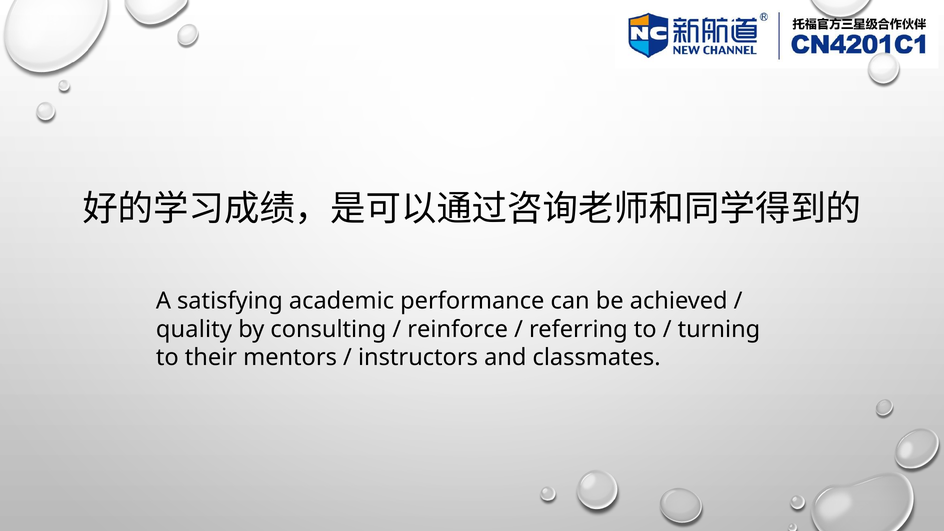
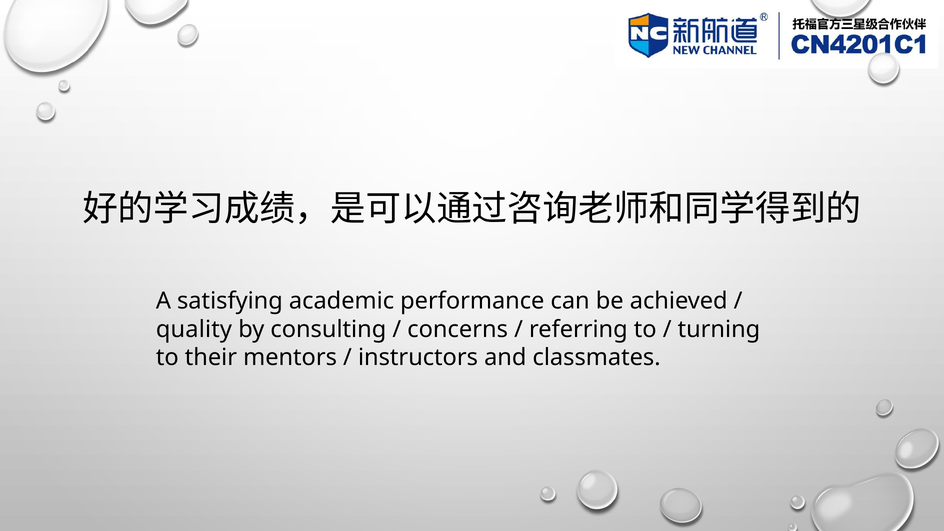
reinforce: reinforce -> concerns
